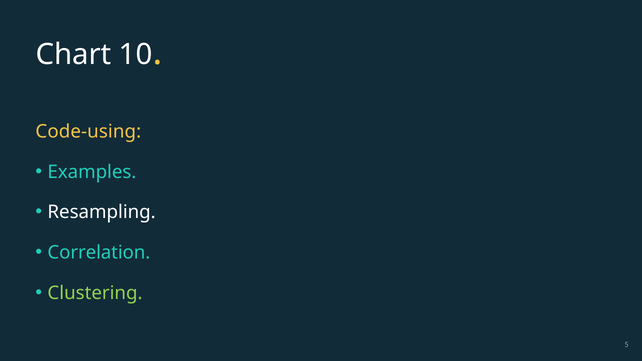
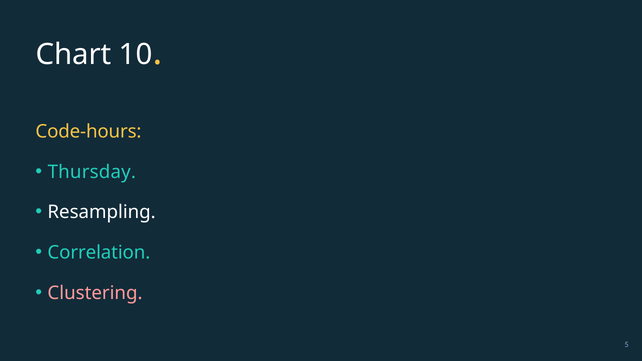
Code-using: Code-using -> Code-hours
Examples: Examples -> Thursday
Clustering colour: light green -> pink
